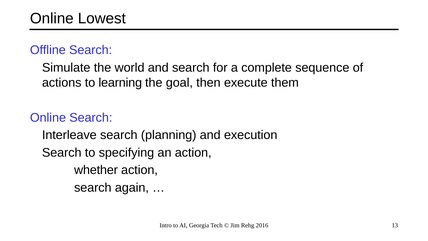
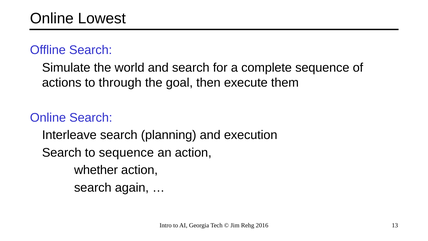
learning: learning -> through
to specifying: specifying -> sequence
